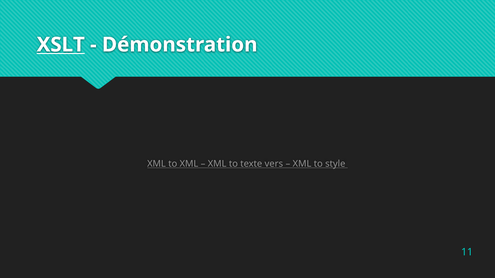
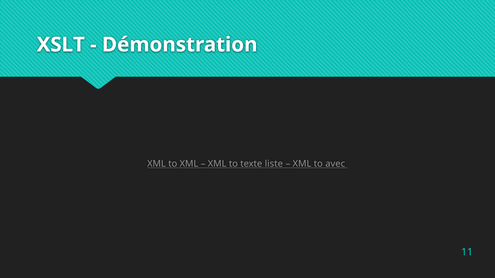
XSLT underline: present -> none
vers: vers -> liste
style: style -> avec
